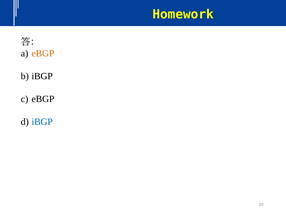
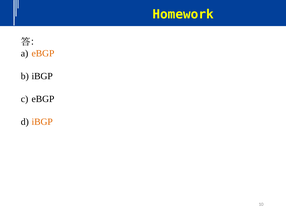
iBGP at (42, 122) colour: blue -> orange
